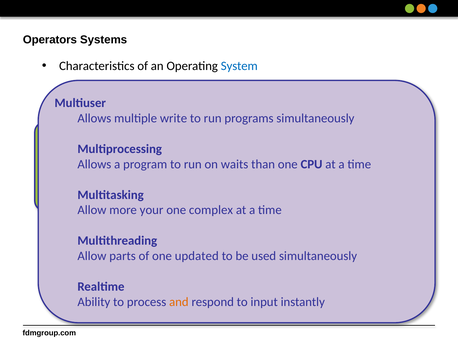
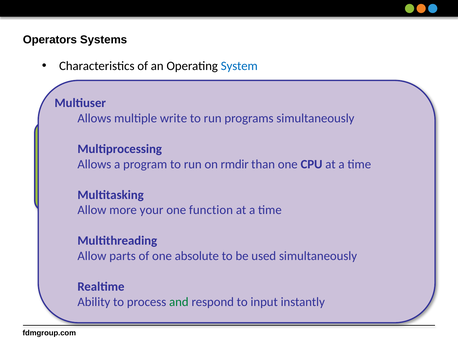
waits: waits -> rmdir
complex: complex -> function
updated: updated -> absolute
and colour: orange -> green
